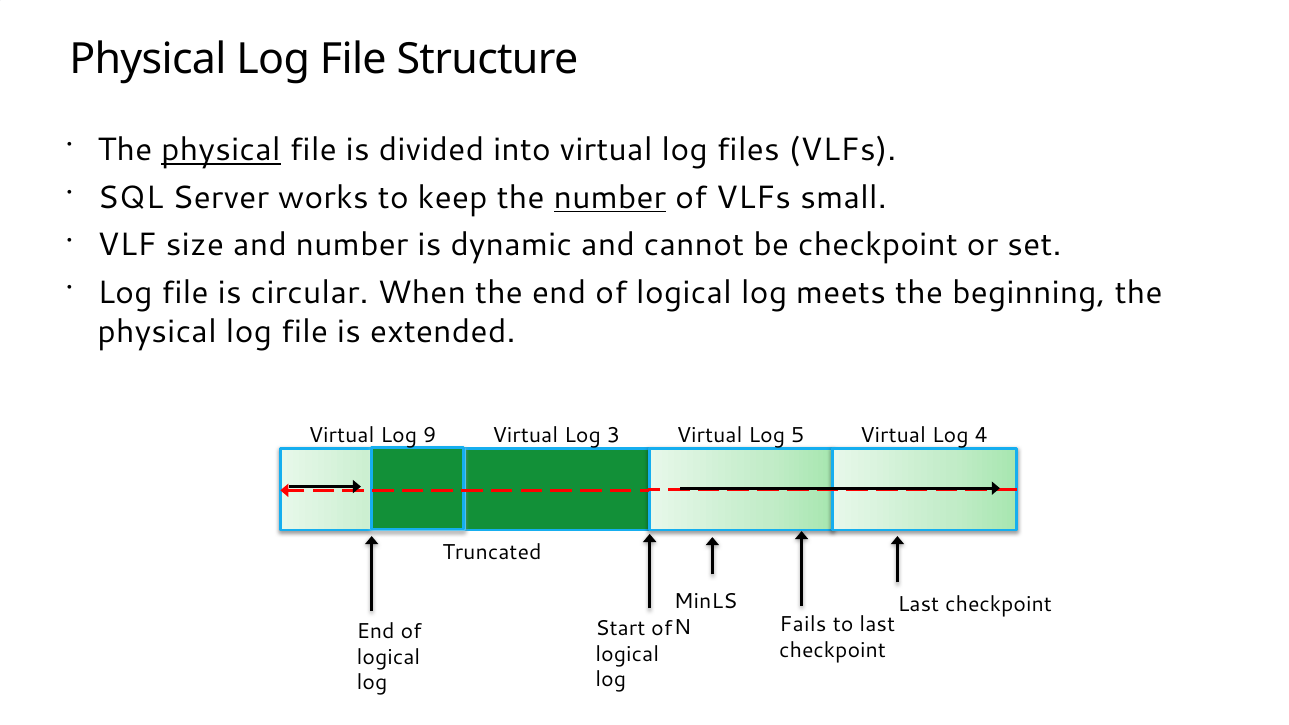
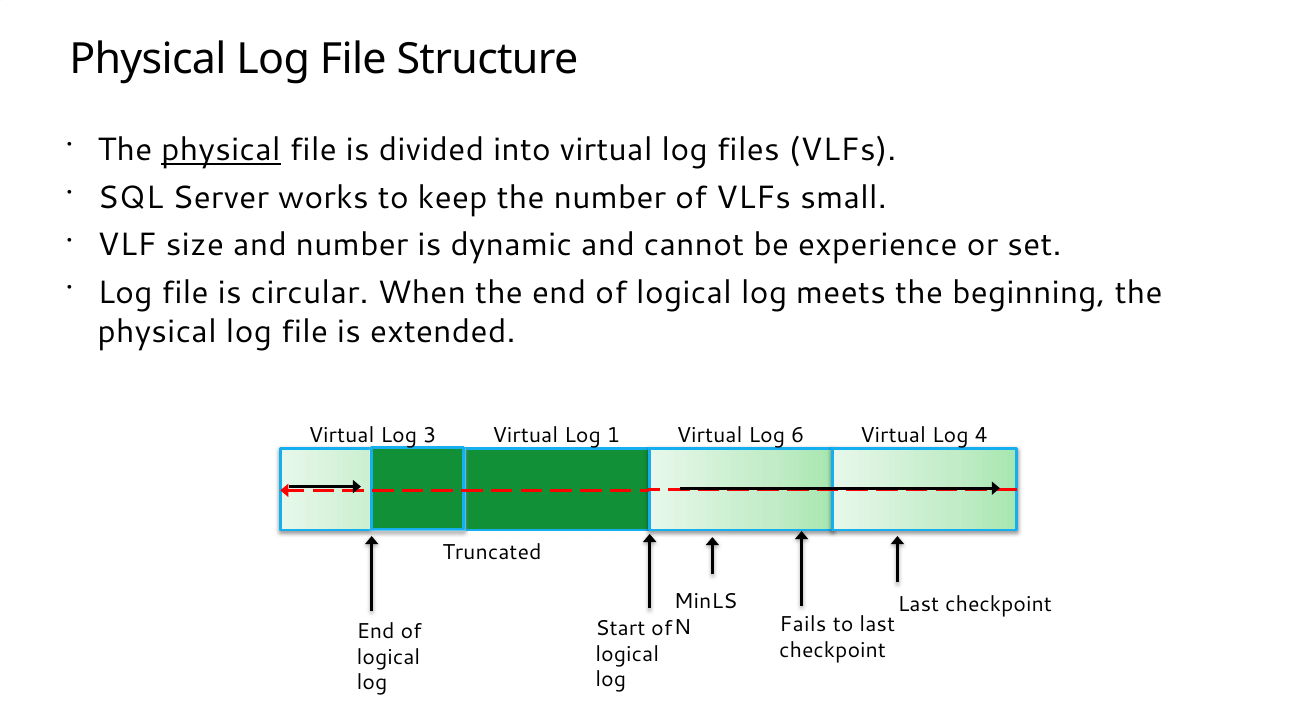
number at (610, 198) underline: present -> none
be checkpoint: checkpoint -> experience
9: 9 -> 3
3: 3 -> 1
5: 5 -> 6
